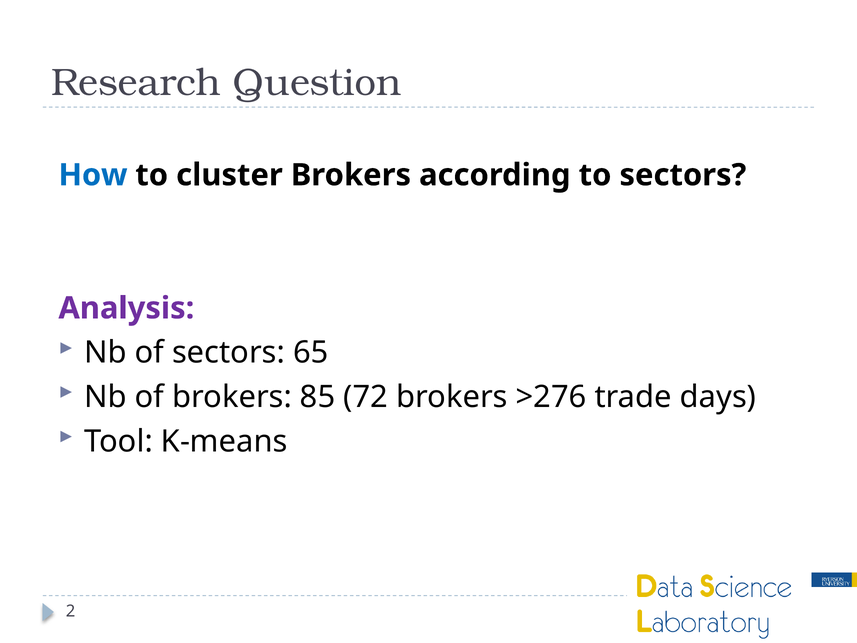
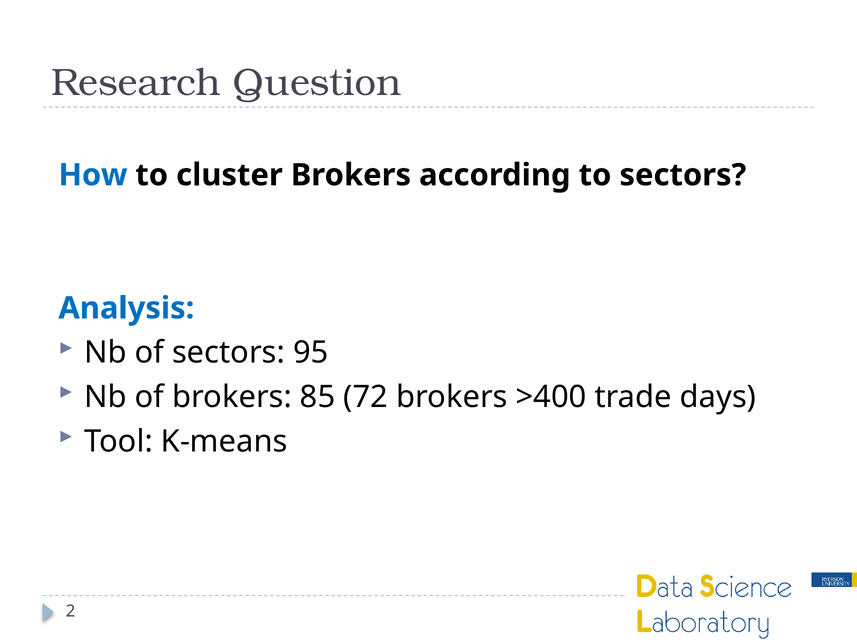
Analysis colour: purple -> blue
65: 65 -> 95
>276: >276 -> >400
